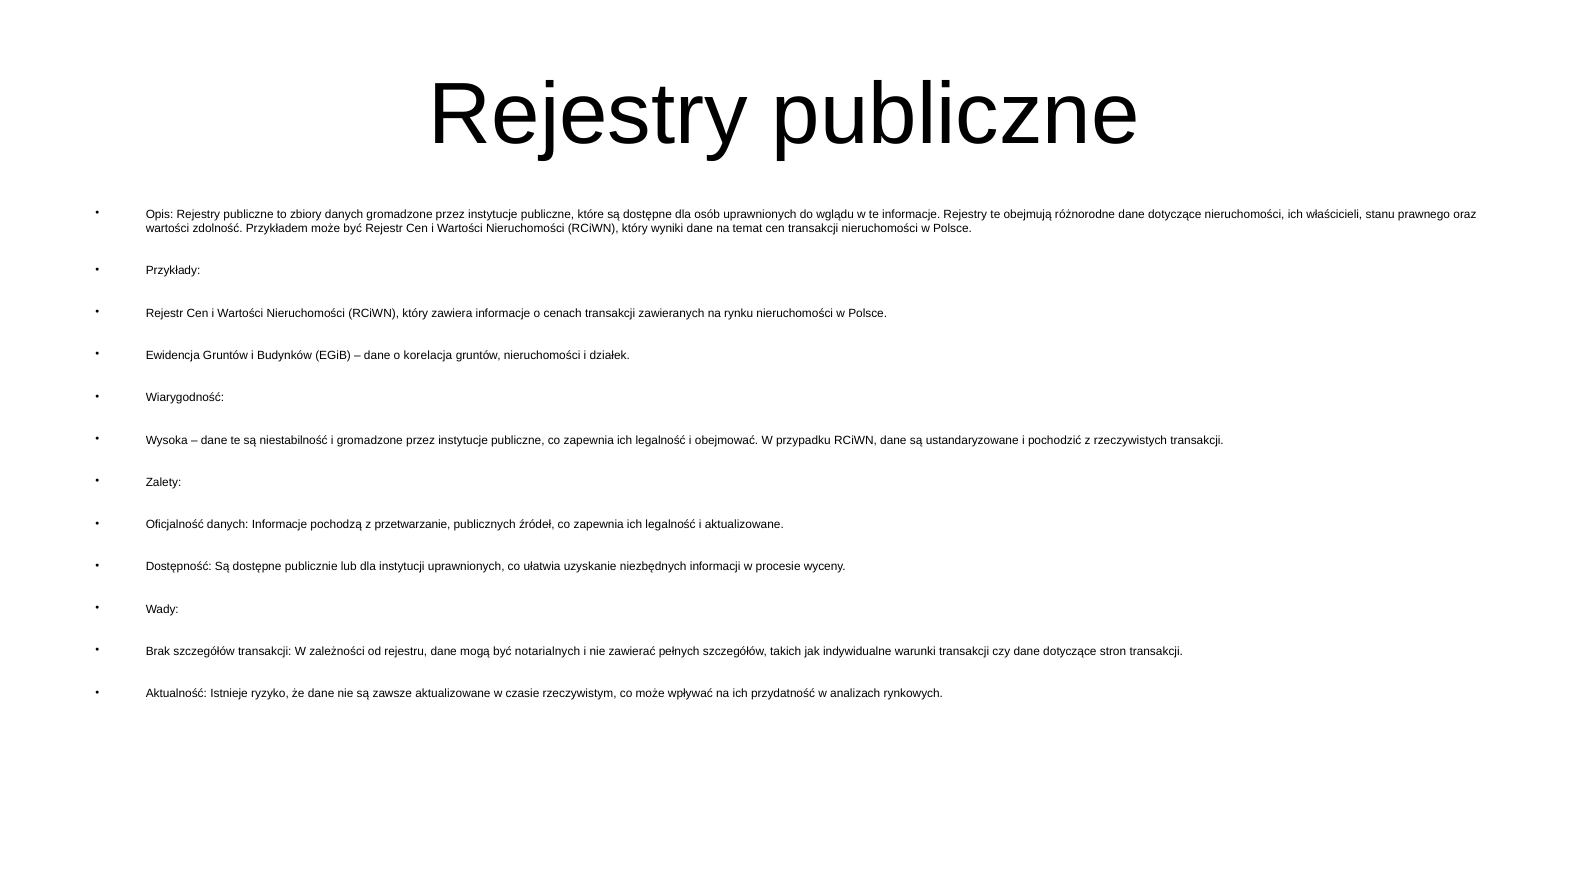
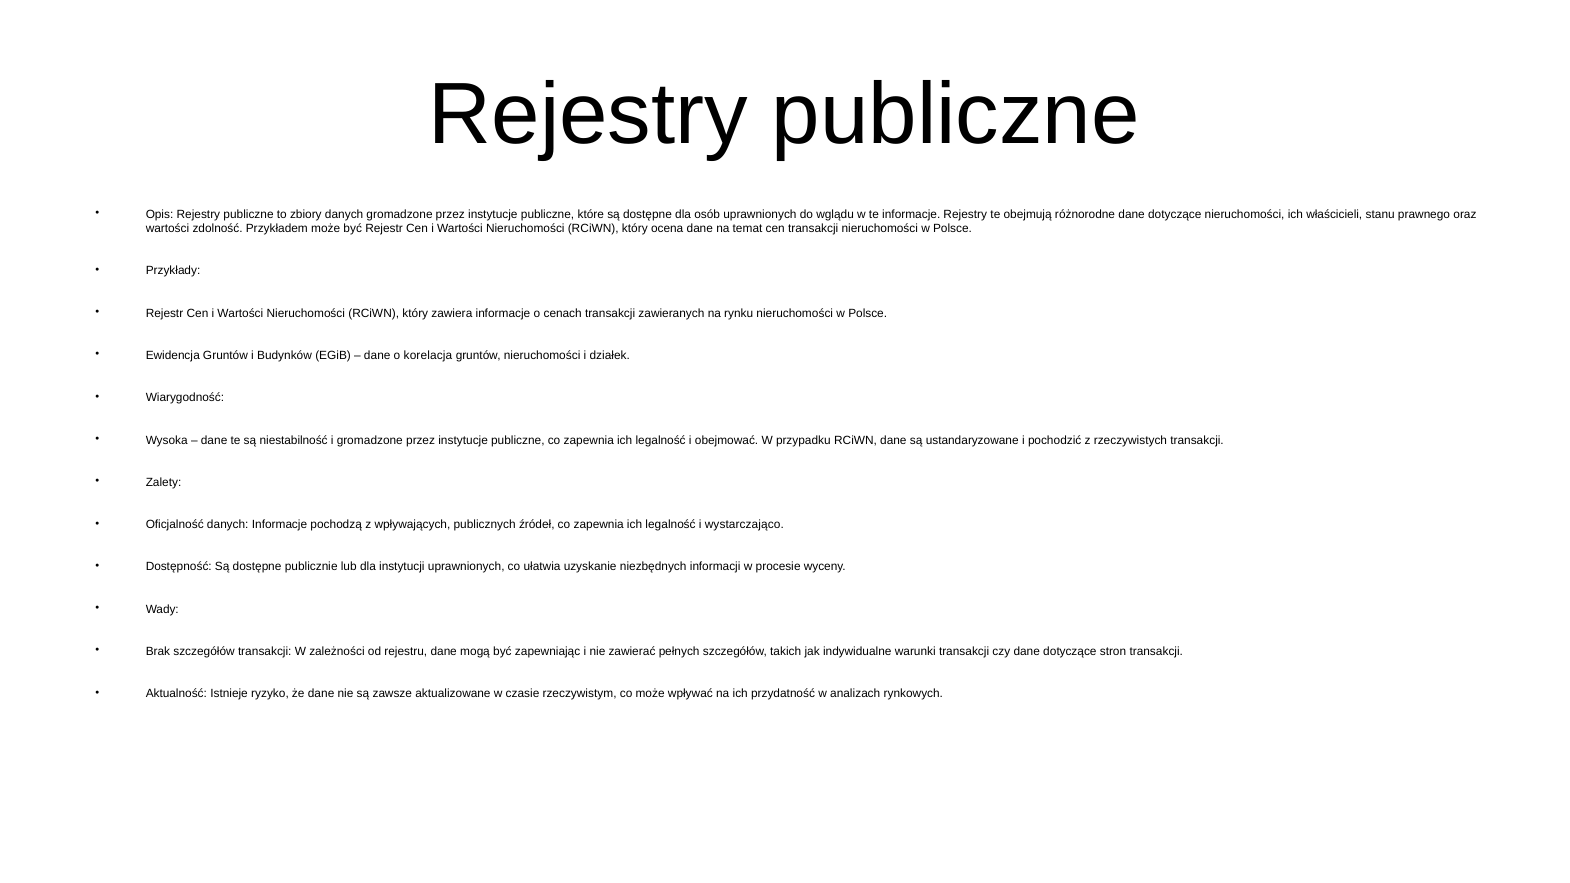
wyniki: wyniki -> ocena
przetwarzanie: przetwarzanie -> wpływających
i aktualizowane: aktualizowane -> wystarczająco
notarialnych: notarialnych -> zapewniając
